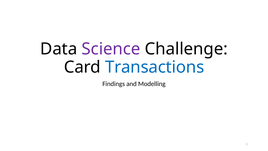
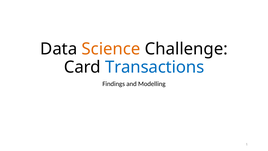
Science colour: purple -> orange
